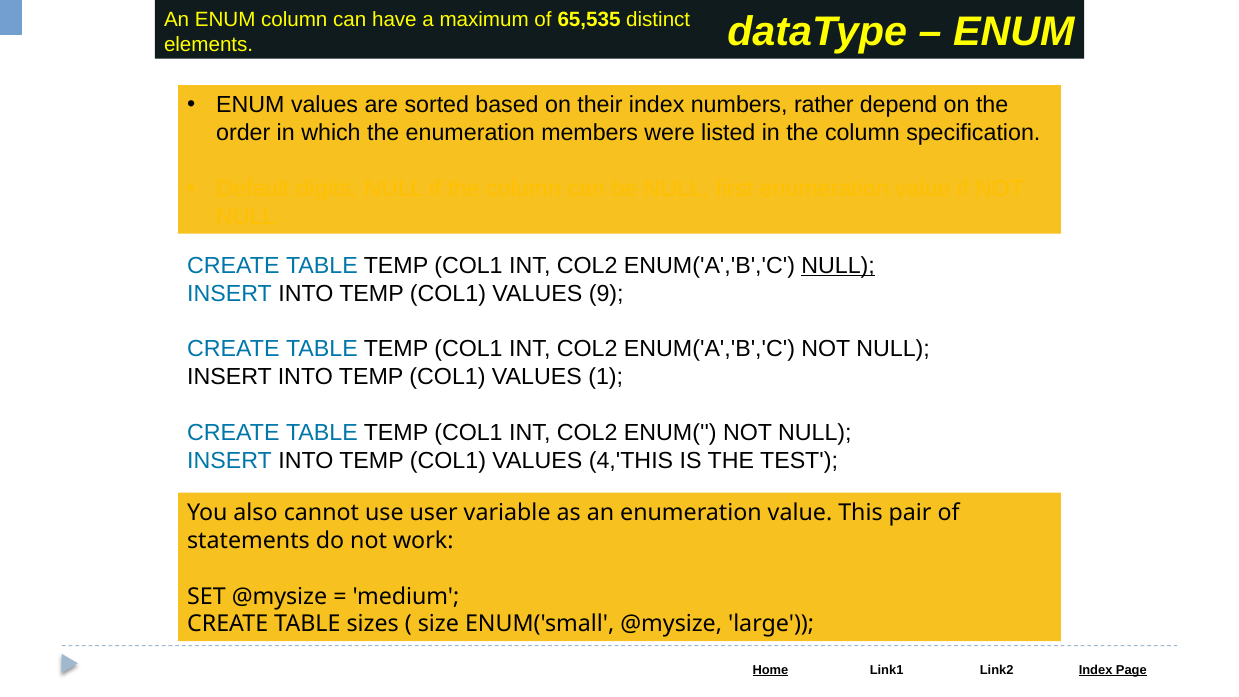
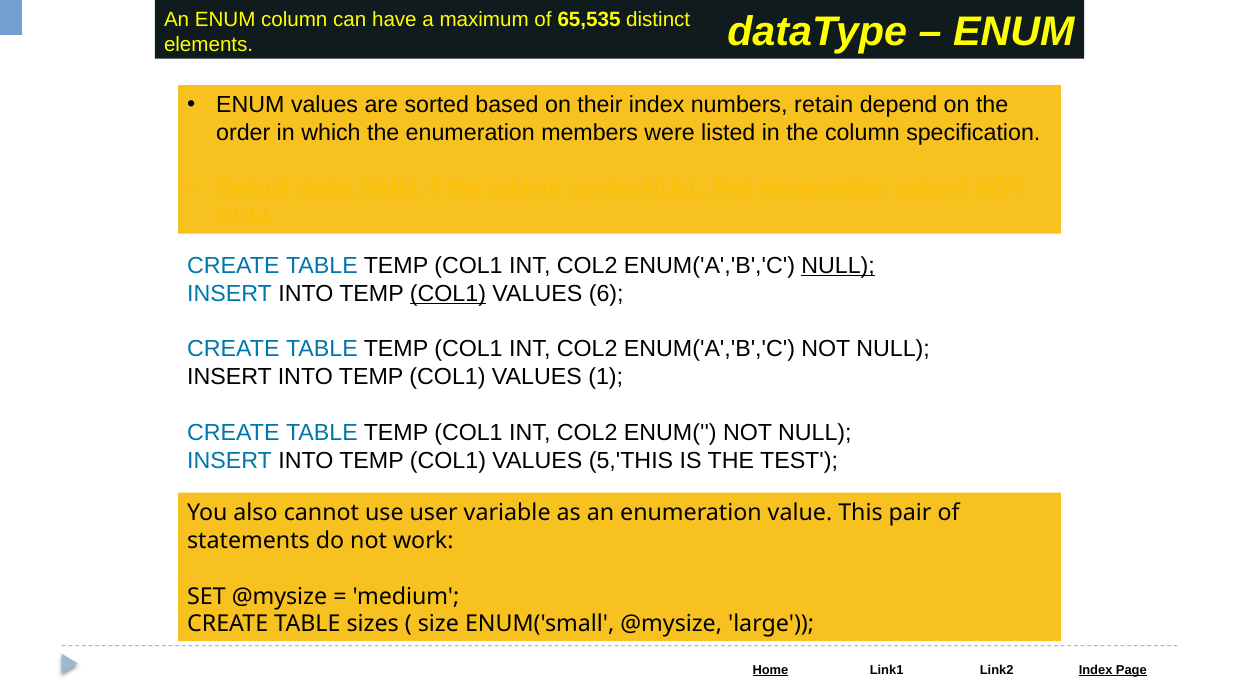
rather: rather -> retain
COL1 at (448, 293) underline: none -> present
9: 9 -> 6
4,'THIS: 4,'THIS -> 5,'THIS
